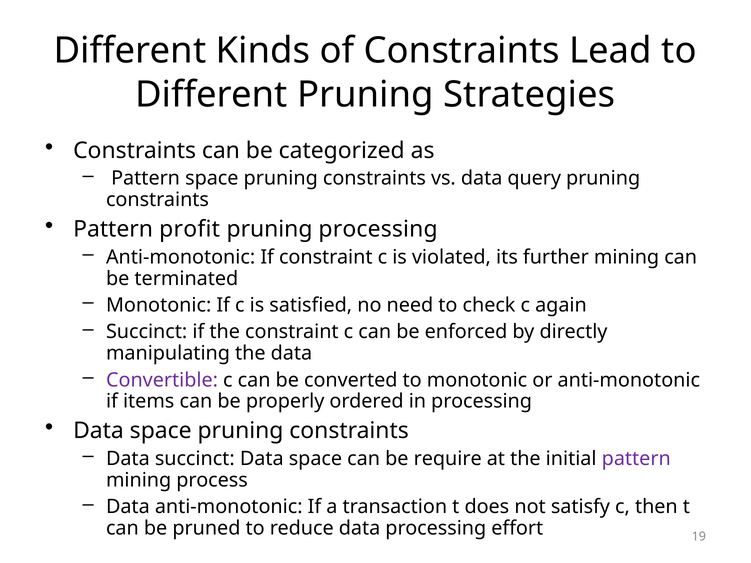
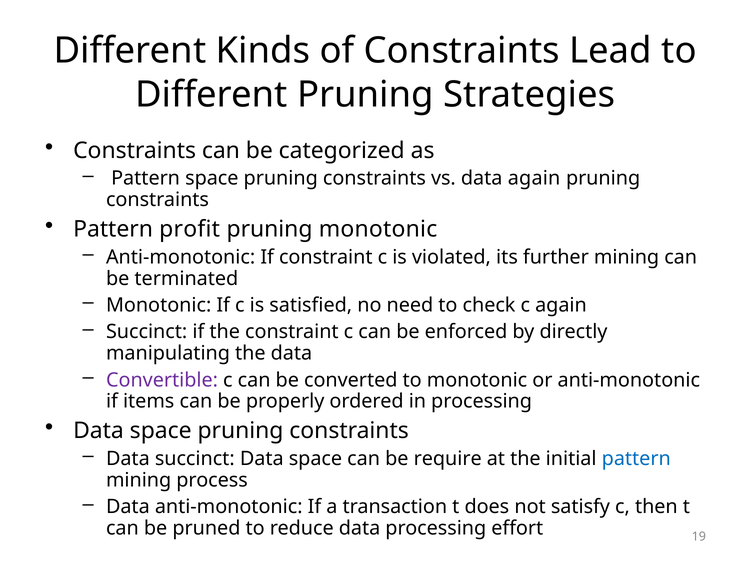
data query: query -> again
pruning processing: processing -> monotonic
pattern at (636, 459) colour: purple -> blue
